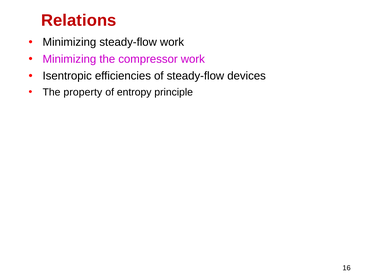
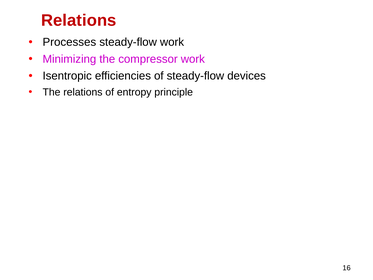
Minimizing at (69, 42): Minimizing -> Processes
The property: property -> relations
